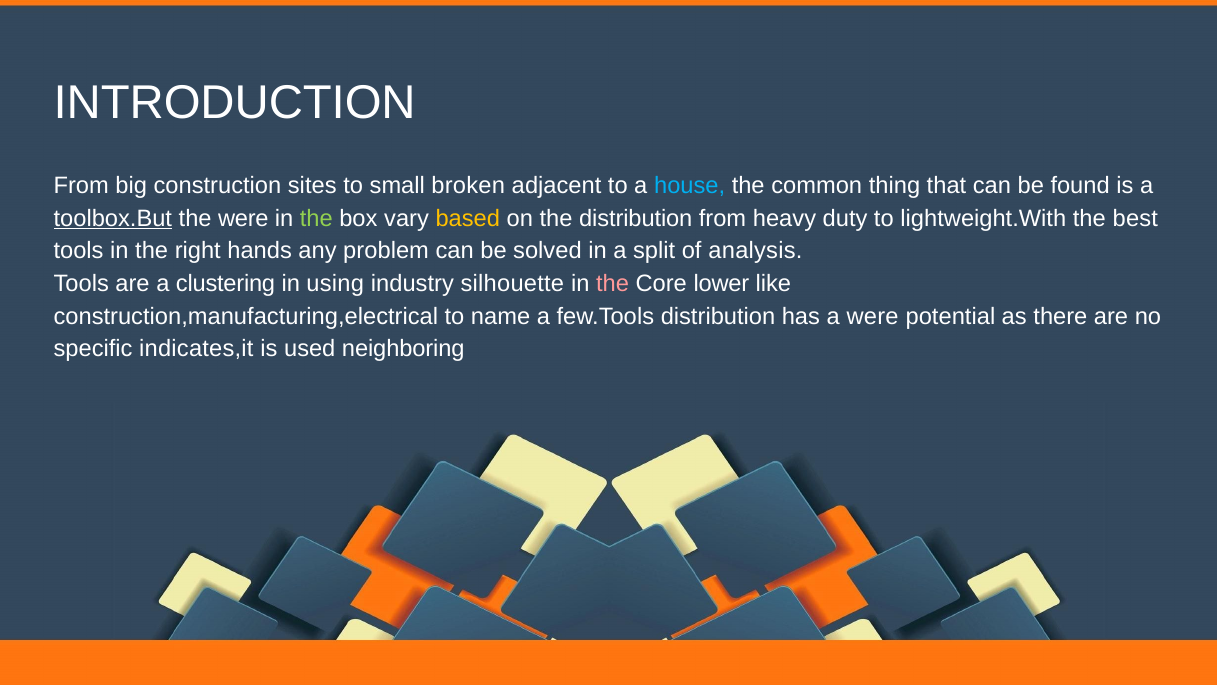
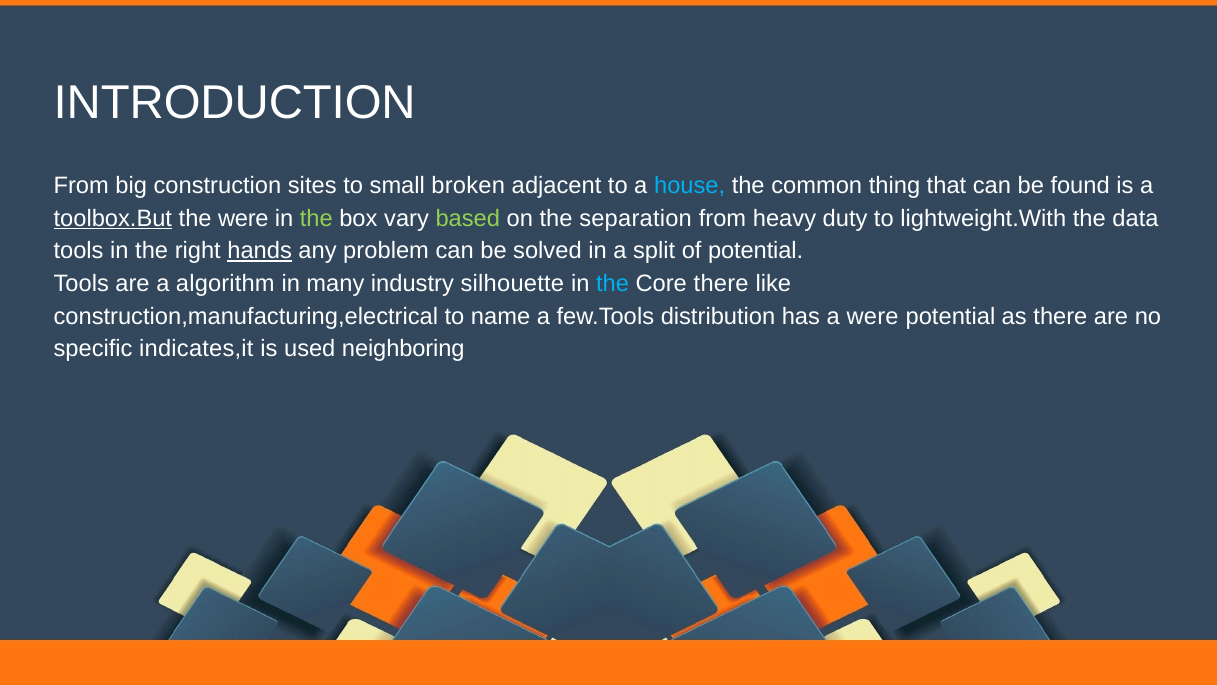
based colour: yellow -> light green
the distribution: distribution -> separation
best: best -> data
hands underline: none -> present
of analysis: analysis -> potential
clustering: clustering -> algorithm
using: using -> many
the at (613, 284) colour: pink -> light blue
Core lower: lower -> there
